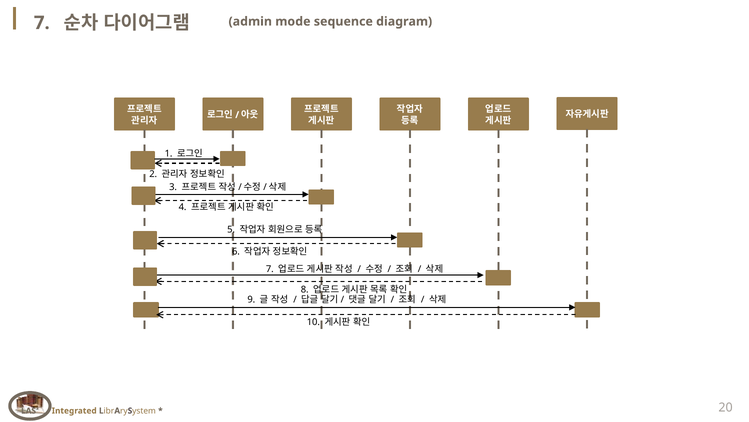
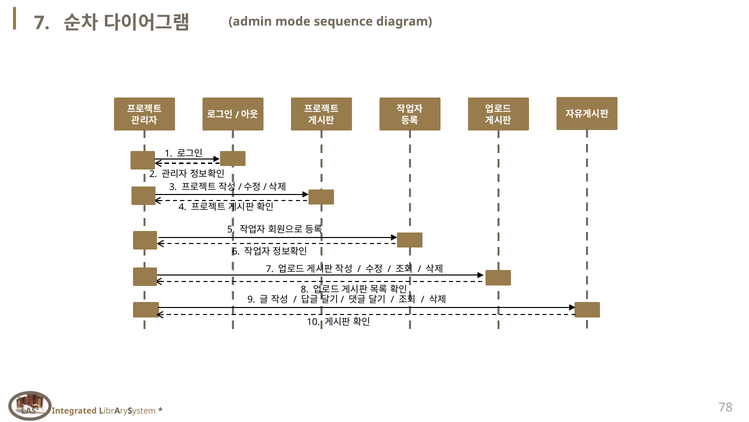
20: 20 -> 78
